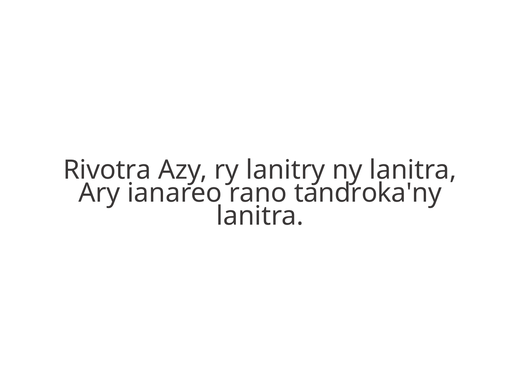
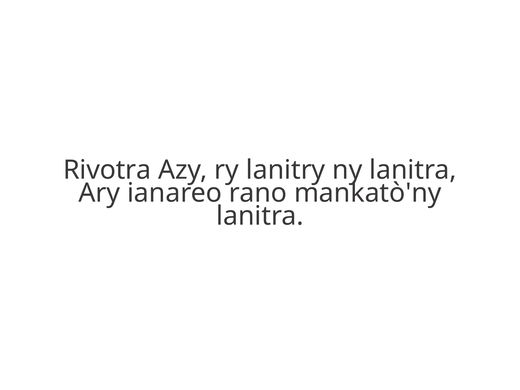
tandroka'ny: tandroka'ny -> mankatò'ny
